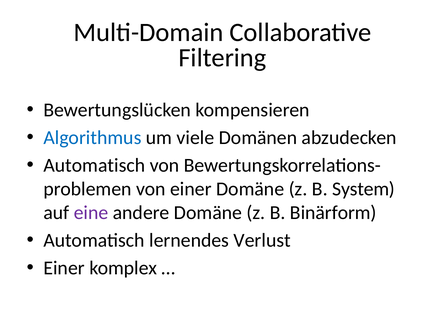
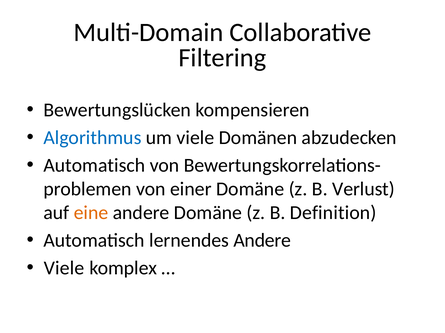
System: System -> Verlust
eine colour: purple -> orange
Binärform: Binärform -> Definition
lernendes Verlust: Verlust -> Andere
Einer at (64, 269): Einer -> Viele
